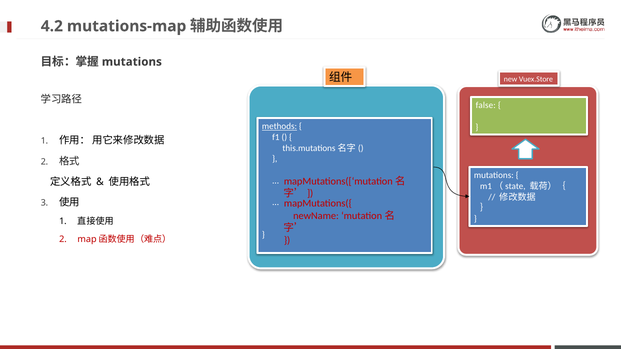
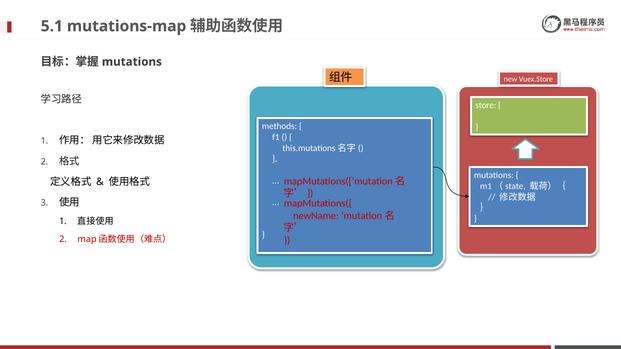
4.2: 4.2 -> 5.1
false: false -> store
methods underline: present -> none
